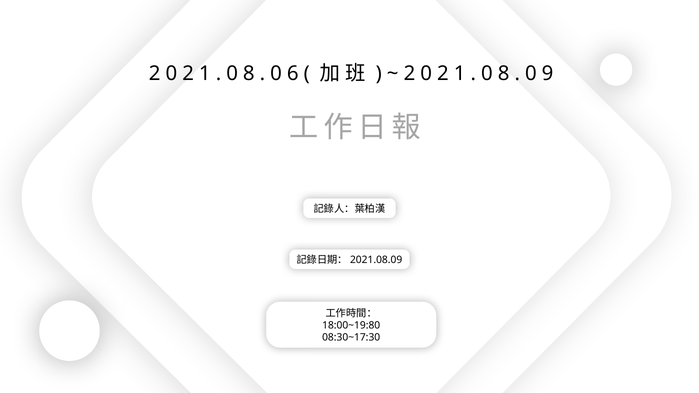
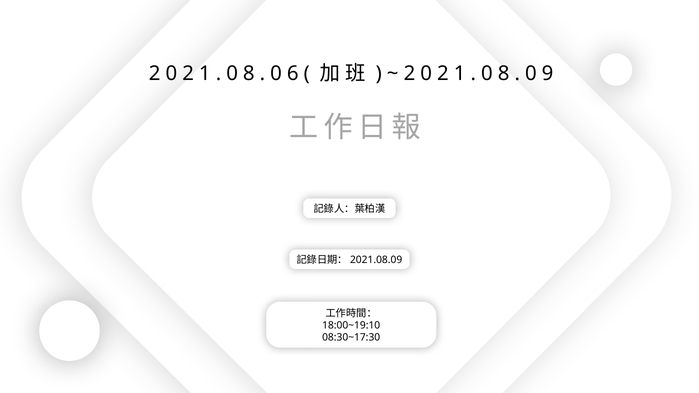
18:00~19:80: 18:00~19:80 -> 18:00~19:10
